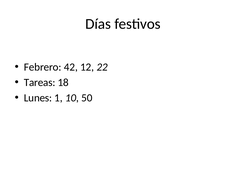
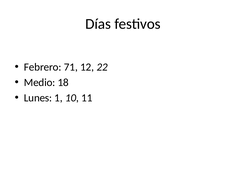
42: 42 -> 71
Tareas: Tareas -> Medio
50: 50 -> 11
